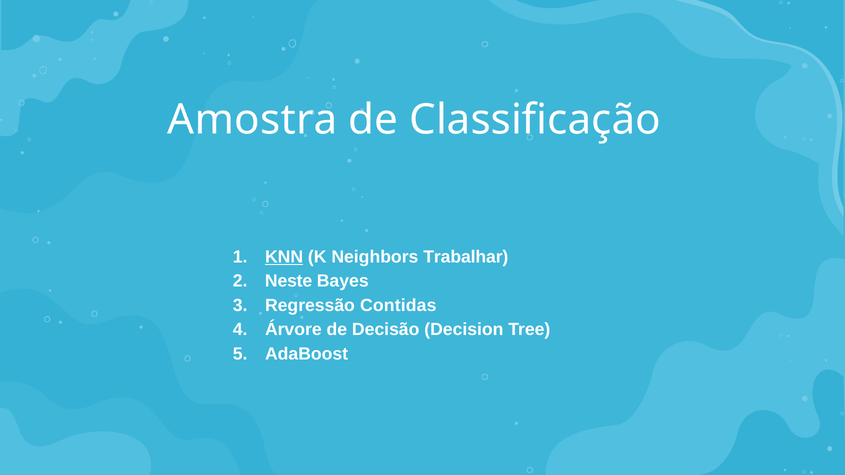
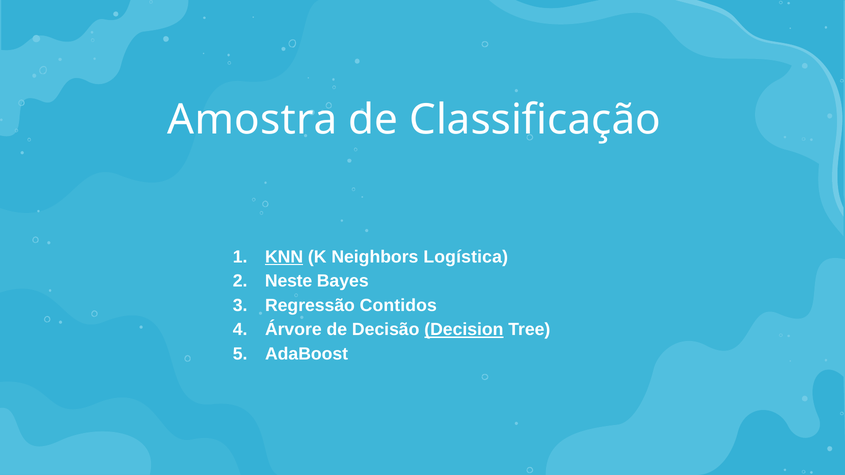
Trabalhar: Trabalhar -> Logística
Contidas: Contidas -> Contidos
Decision underline: none -> present
